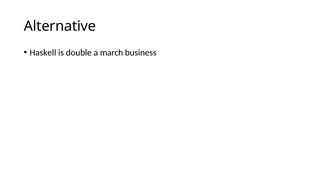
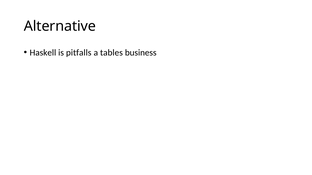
double: double -> pitfalls
march: march -> tables
